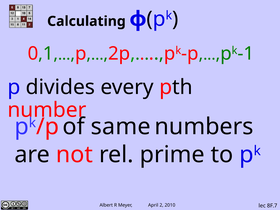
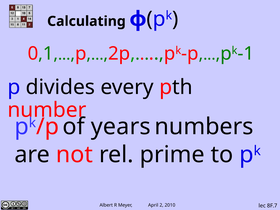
same: same -> years
